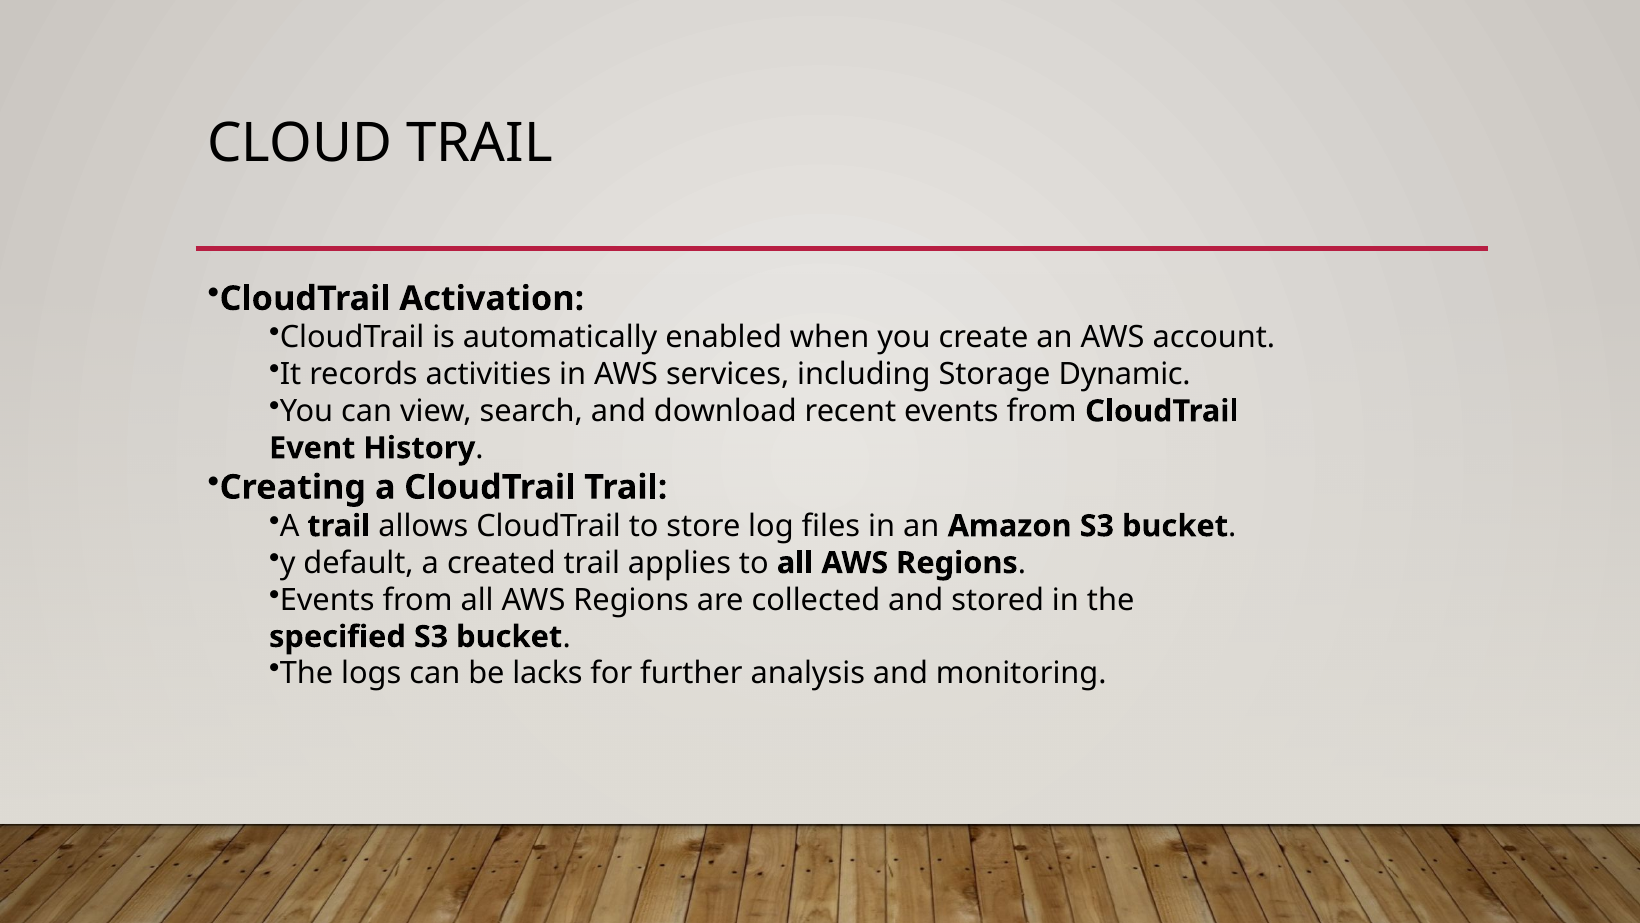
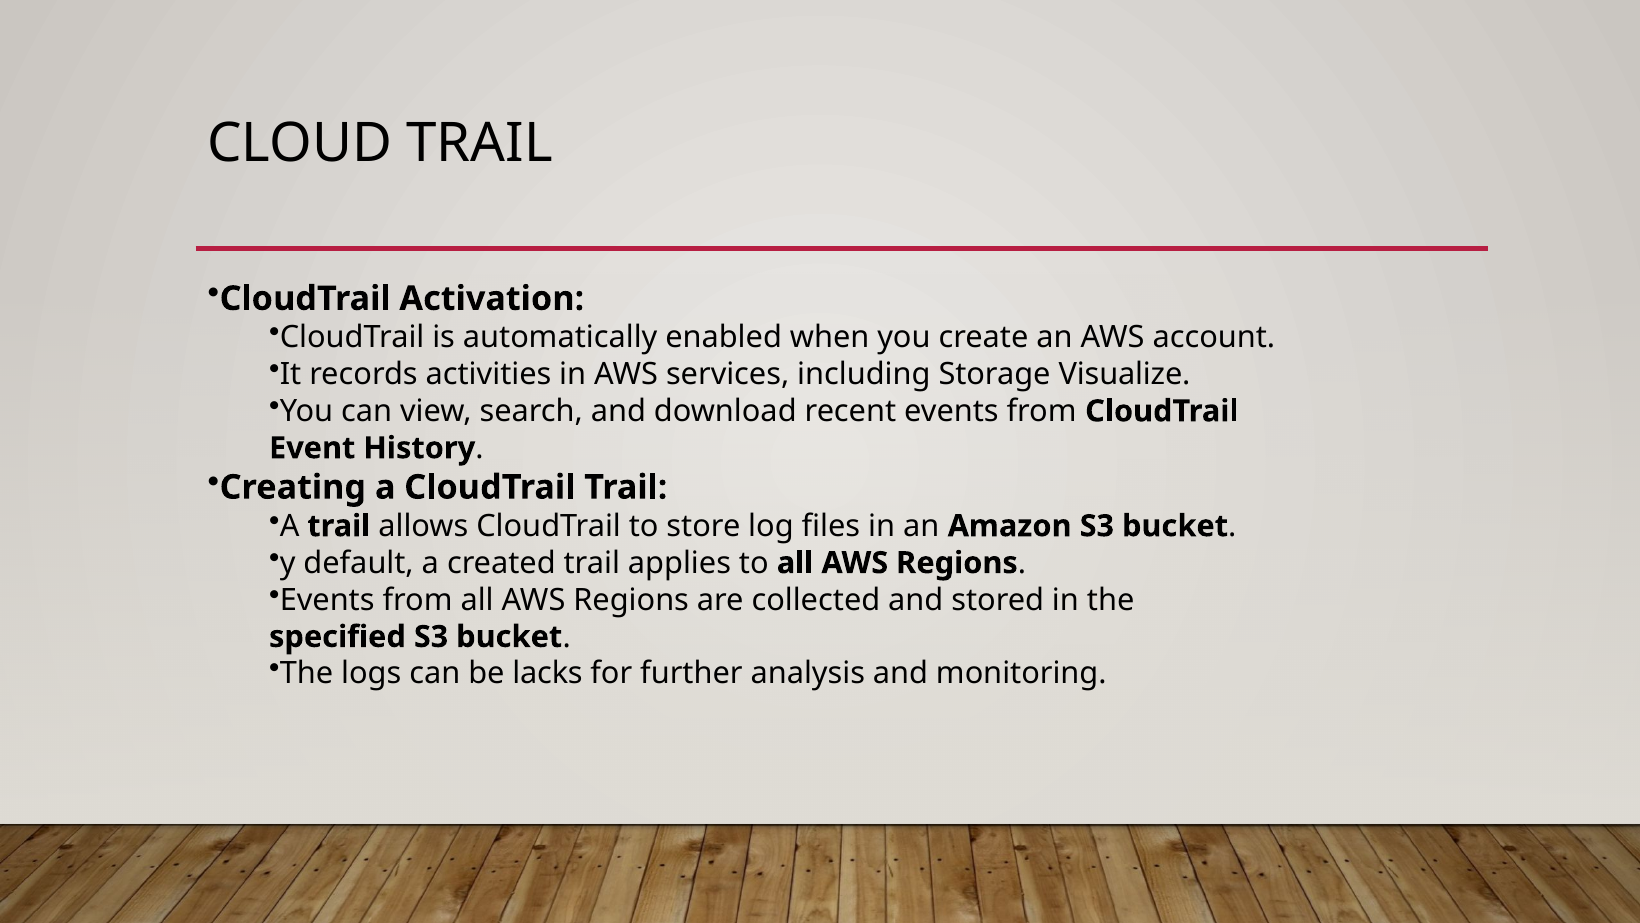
Dynamic: Dynamic -> Visualize
